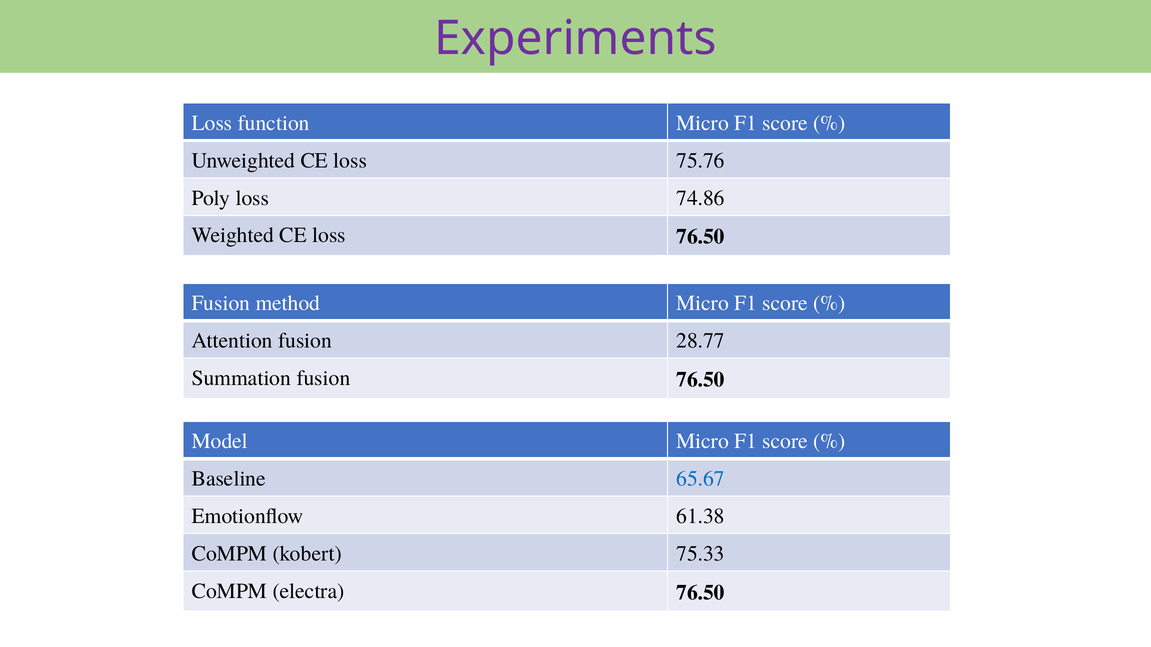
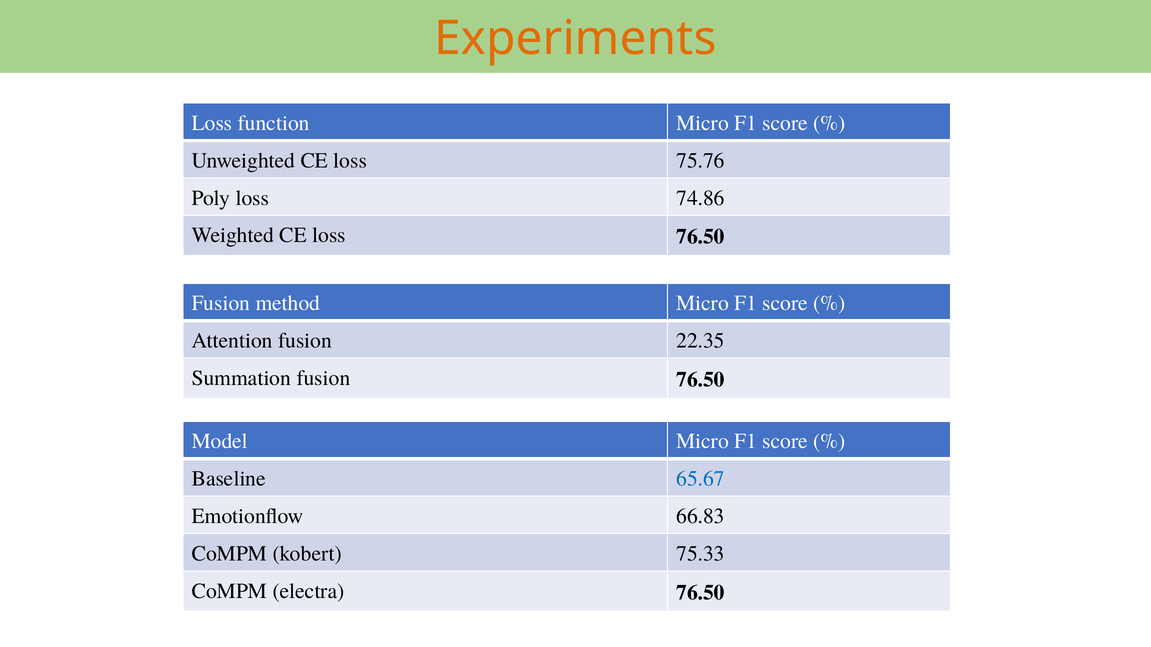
Experiments colour: purple -> orange
28.77: 28.77 -> 22.35
61.38: 61.38 -> 66.83
